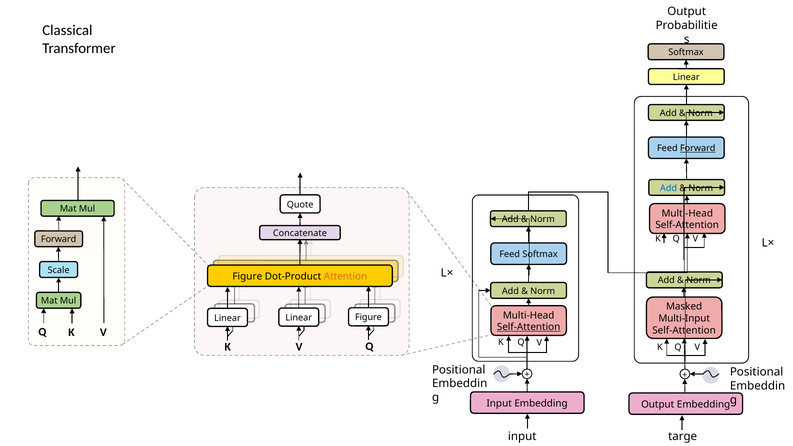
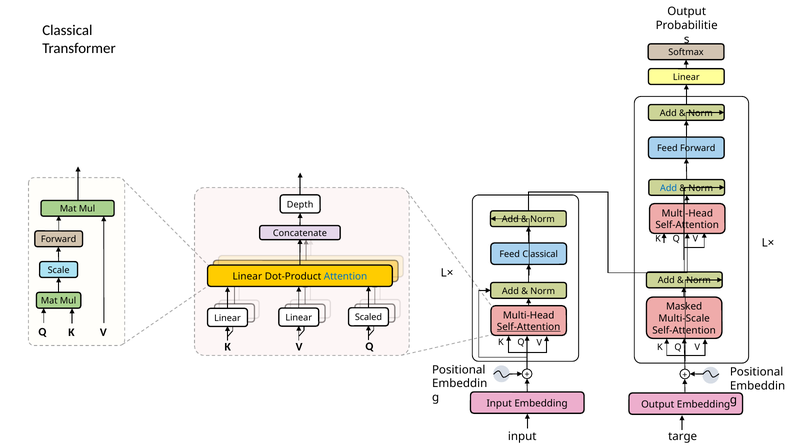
Forward at (698, 148) underline: present -> none
Quote: Quote -> Depth
Feed Softmax: Softmax -> Classical
Figure at (247, 276): Figure -> Linear
Attention colour: orange -> blue
Figure at (368, 317): Figure -> Scaled
Multi-Input: Multi-Input -> Multi-Scale
